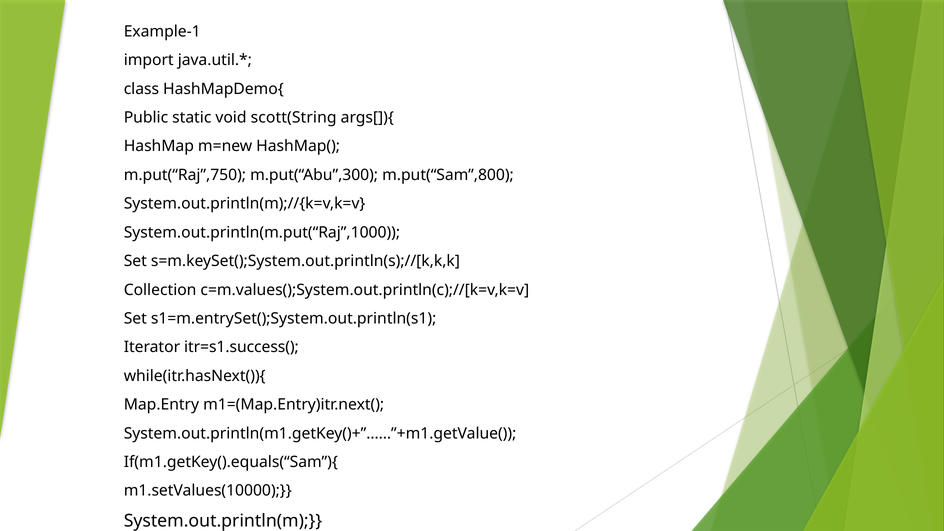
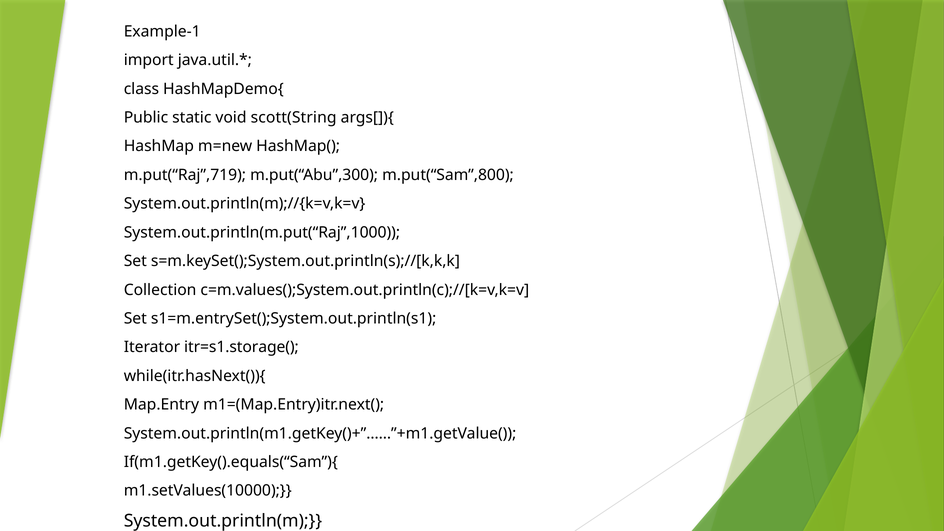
m.put(“Raj”,750: m.put(“Raj”,750 -> m.put(“Raj”,719
itr=s1.success(: itr=s1.success( -> itr=s1.storage(
